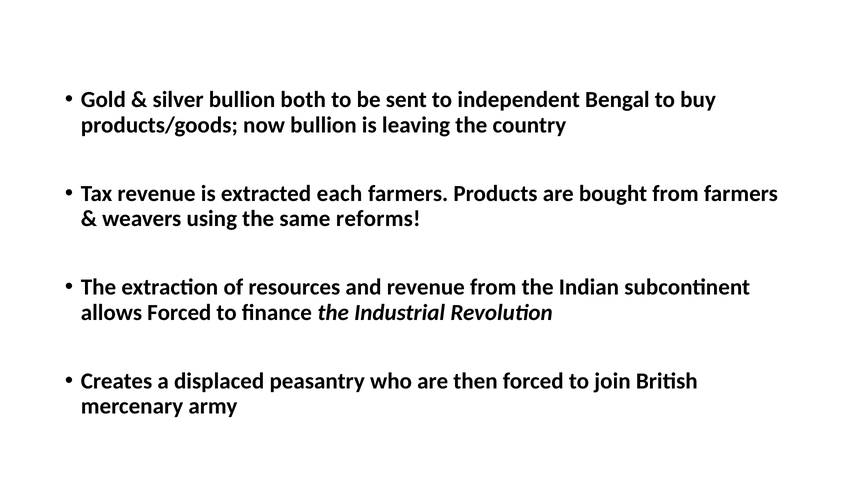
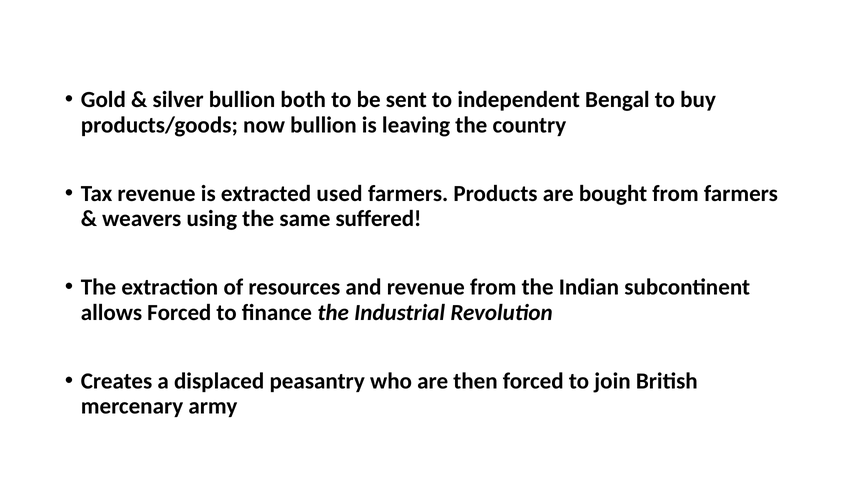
each: each -> used
reforms: reforms -> suffered
